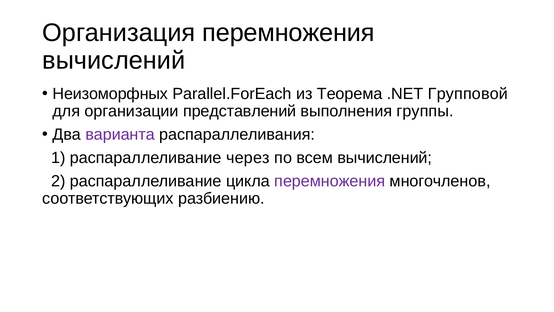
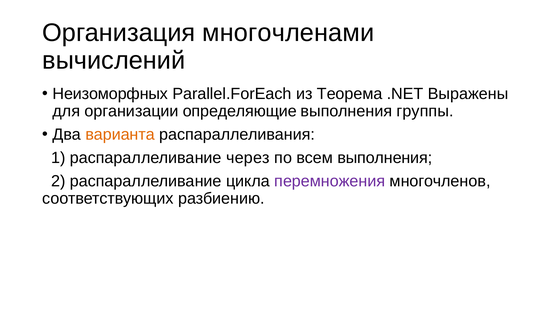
Организация перемножения: перемножения -> многочленами
Групповой: Групповой -> Выражены
представлений: представлений -> определяющие
варианта colour: purple -> orange
всем вычислений: вычислений -> выполнения
